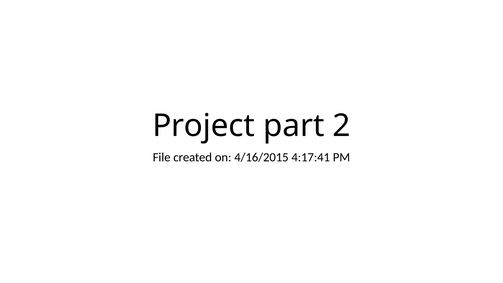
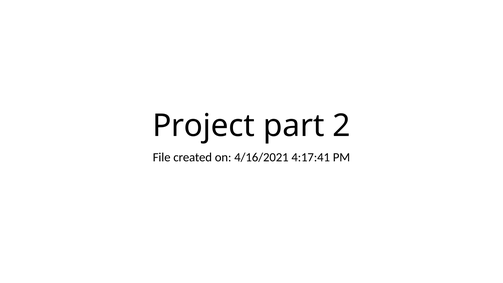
4/16/2015: 4/16/2015 -> 4/16/2021
